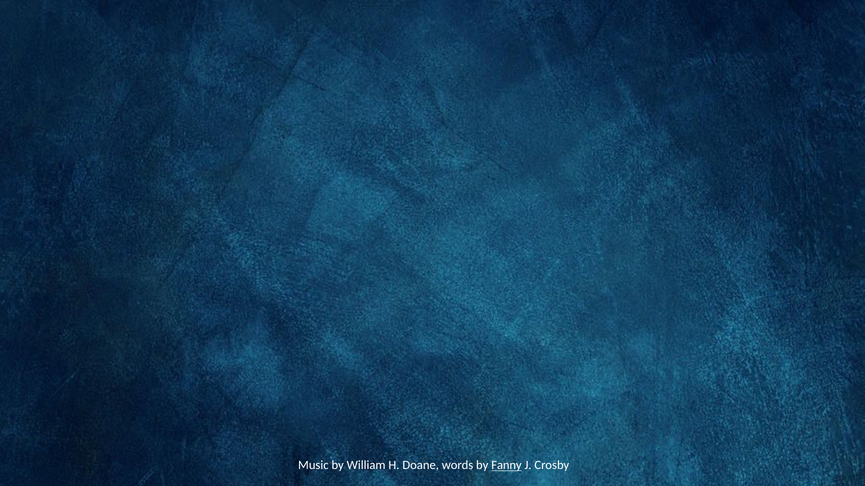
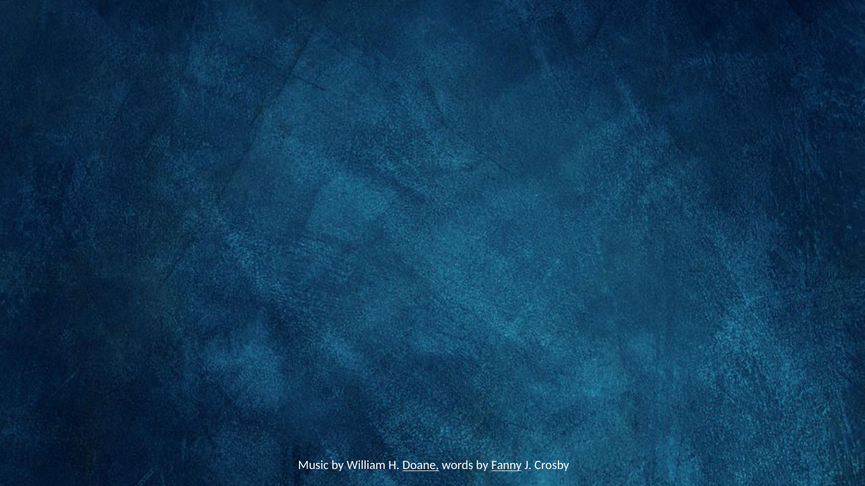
Doane underline: none -> present
